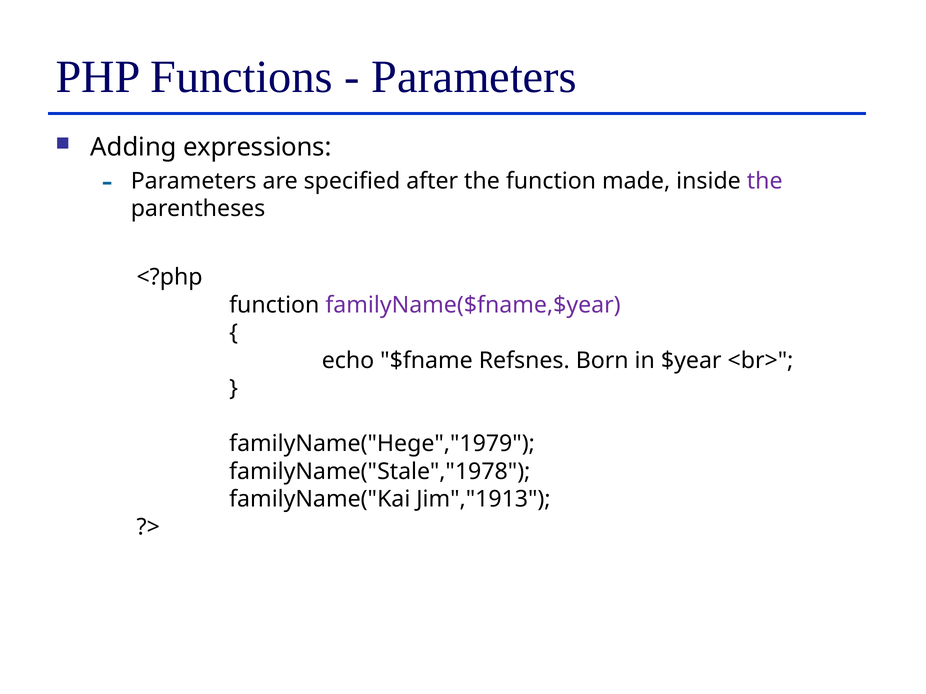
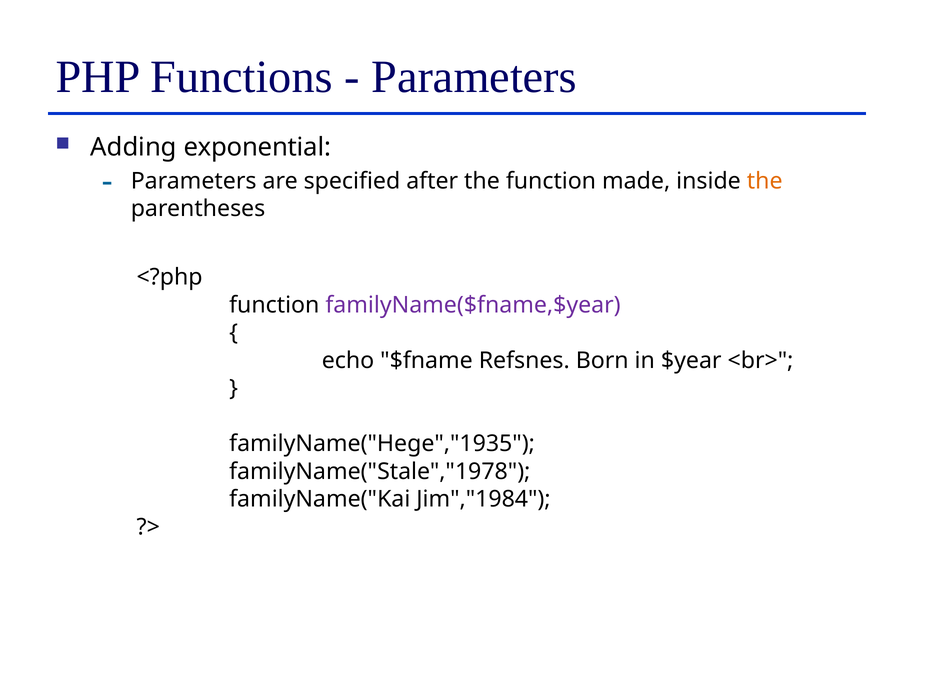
expressions: expressions -> exponential
the at (765, 181) colour: purple -> orange
familyName("Hege","1979: familyName("Hege","1979 -> familyName("Hege","1935
Jim","1913: Jim","1913 -> Jim","1984
